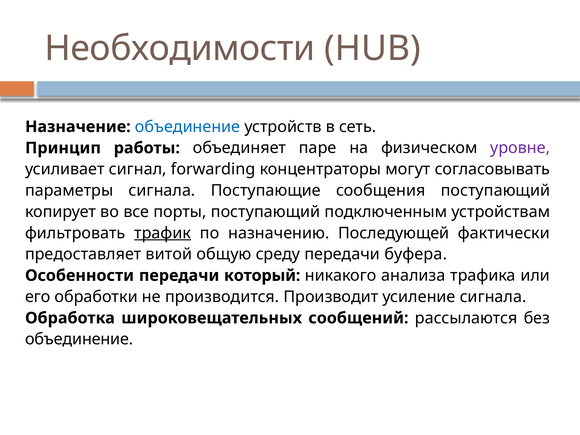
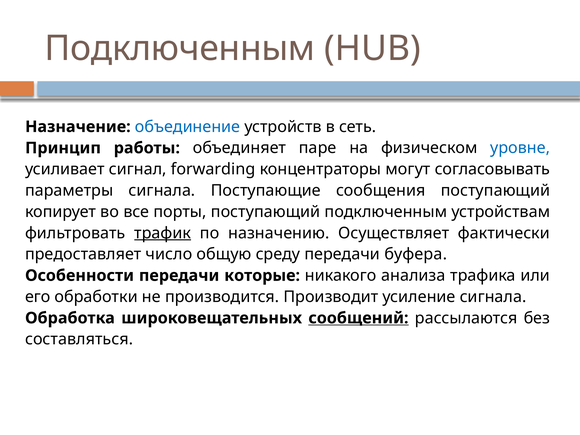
Необходимости at (180, 48): Необходимости -> Подключенным
уровне colour: purple -> blue
Последующей: Последующей -> Осуществляет
витой: витой -> число
который: который -> которые
сообщений underline: none -> present
объединение at (79, 339): объединение -> составляться
